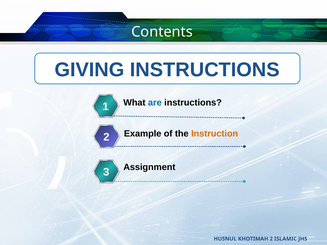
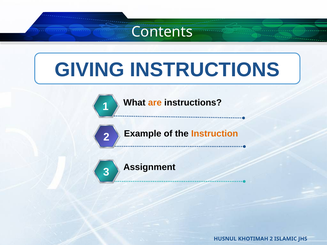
are colour: blue -> orange
